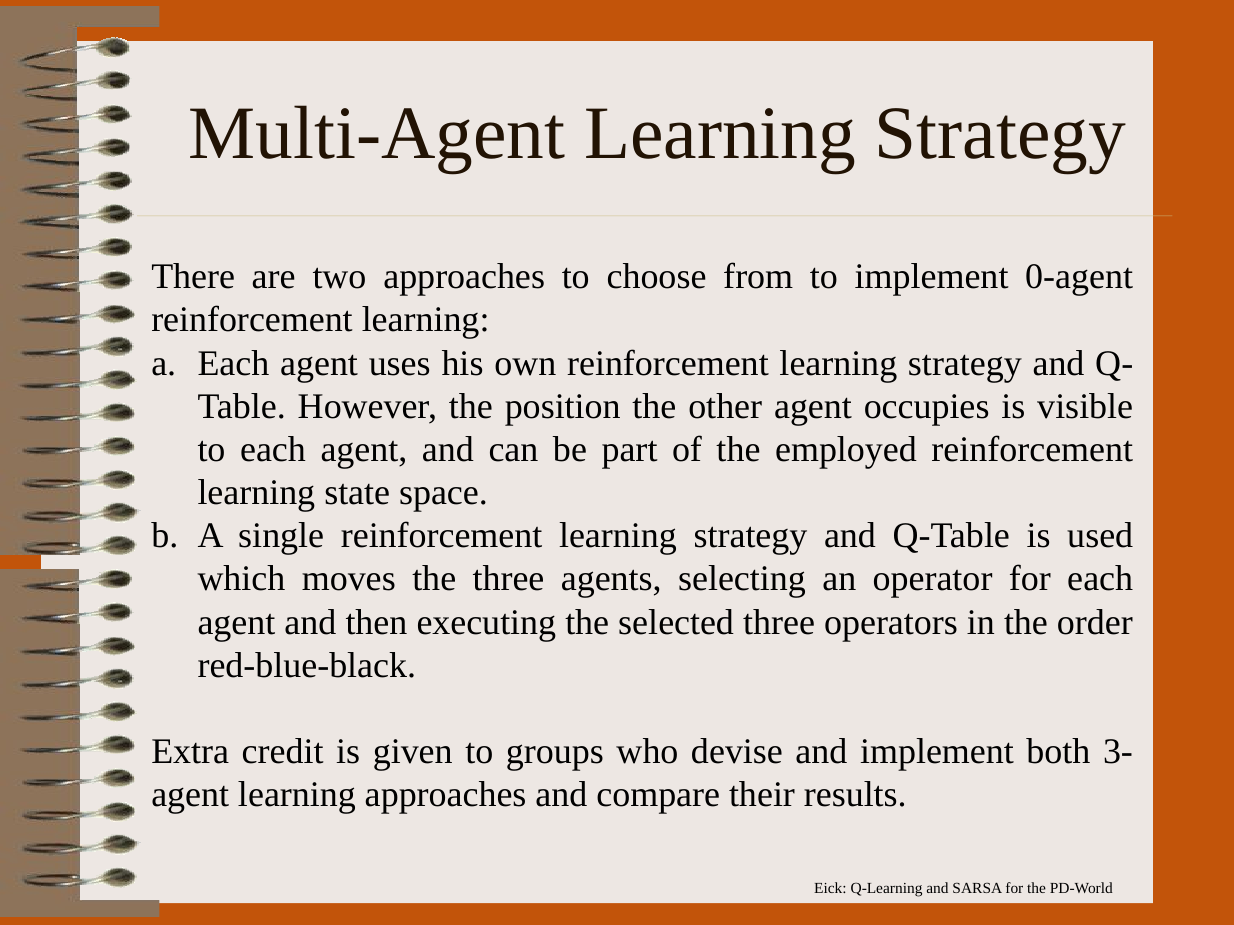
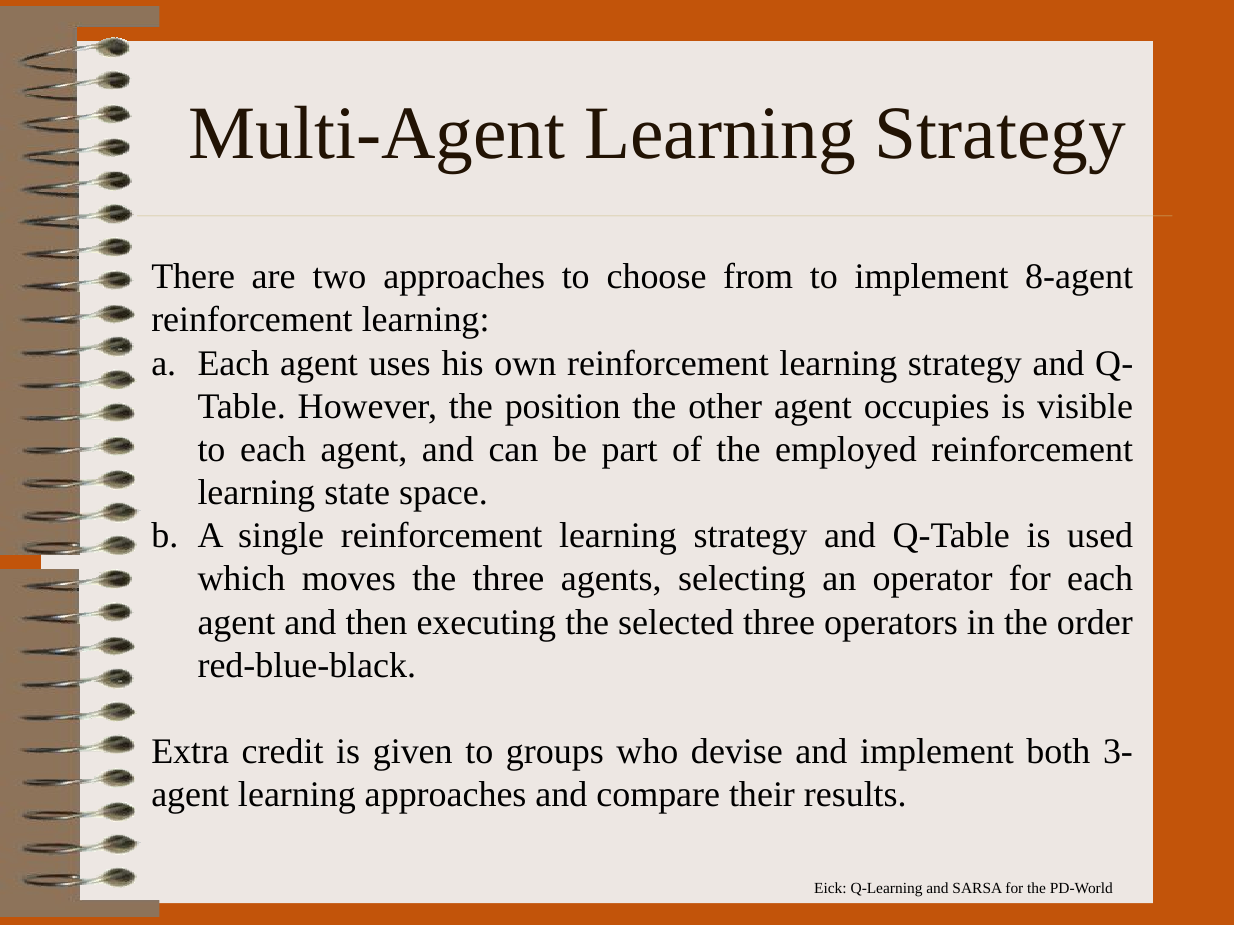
0-agent: 0-agent -> 8-agent
